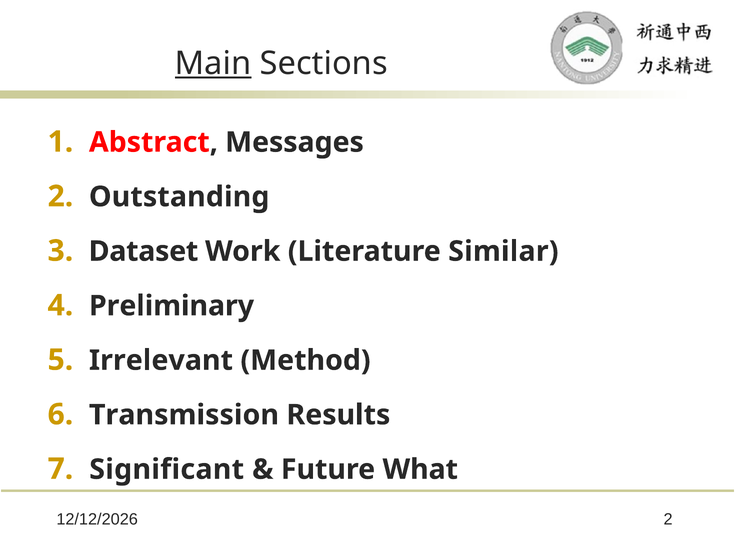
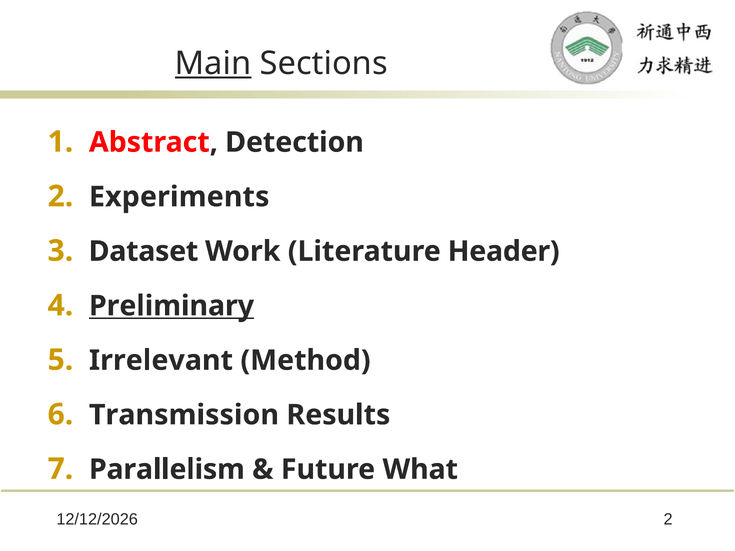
Messages: Messages -> Detection
Outstanding: Outstanding -> Experiments
Similar: Similar -> Header
Preliminary underline: none -> present
Significant: Significant -> Parallelism
